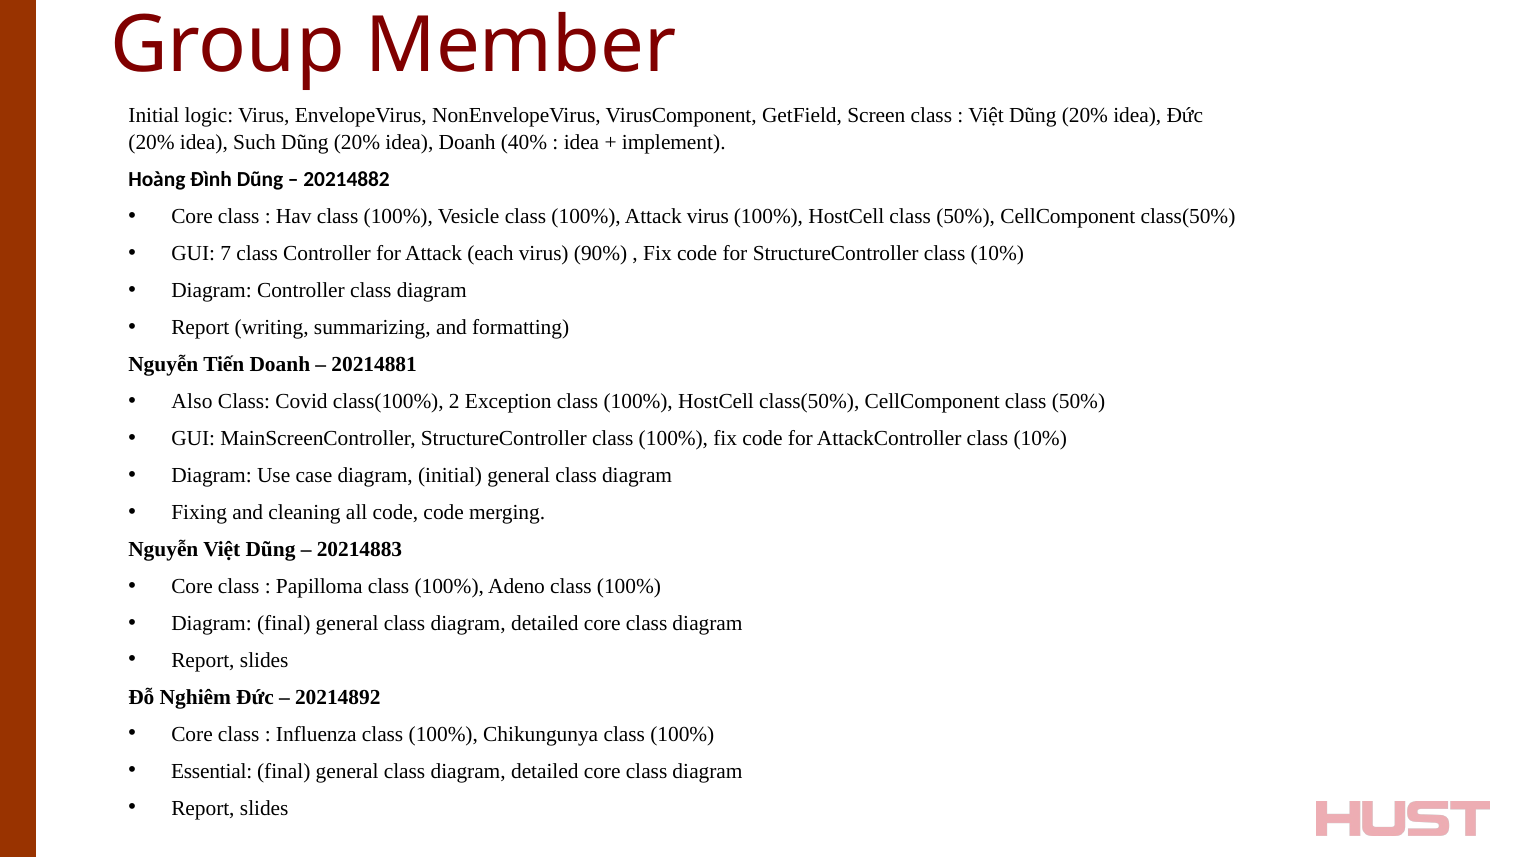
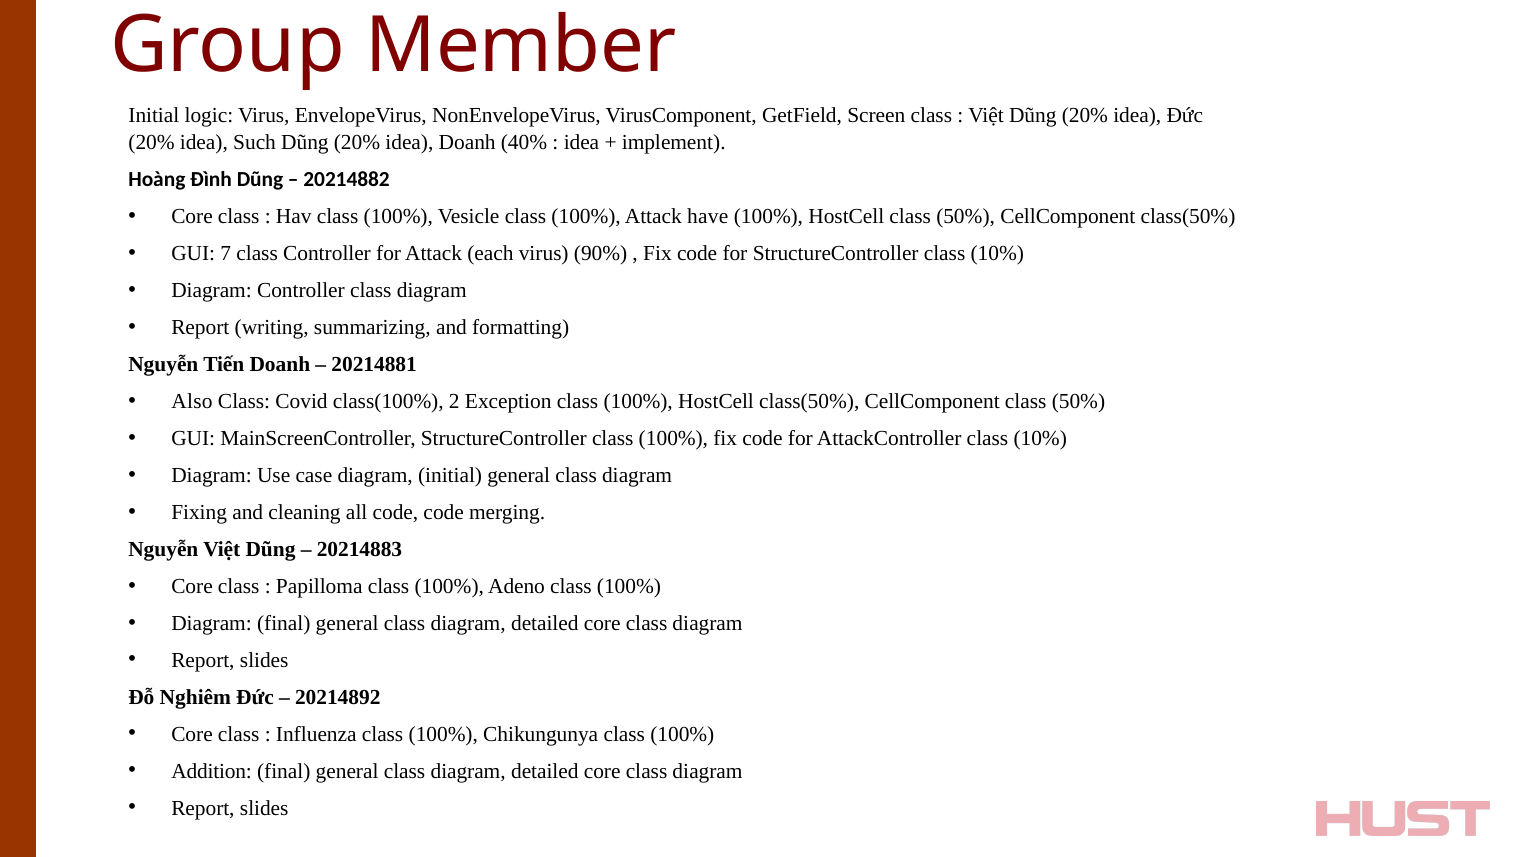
Attack virus: virus -> have
Essential: Essential -> Addition
